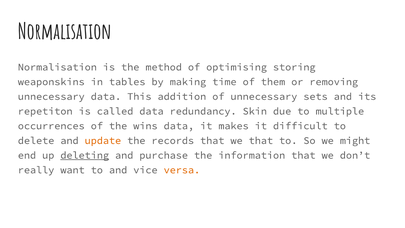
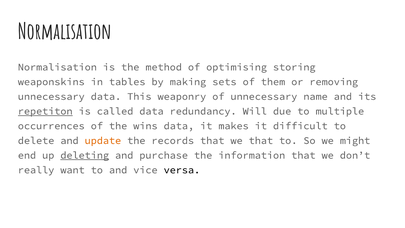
time: time -> sets
addition: addition -> weaponry
sets: sets -> name
repetiton underline: none -> present
Skin: Skin -> Will
versa colour: orange -> black
